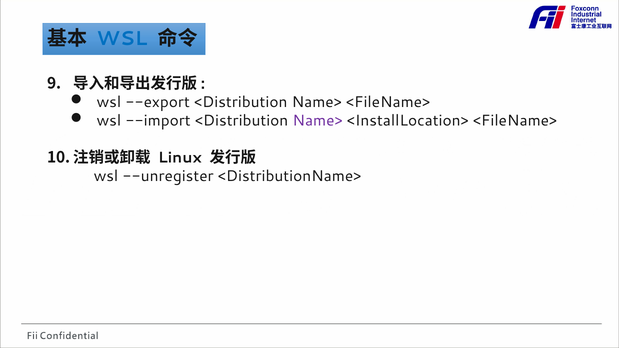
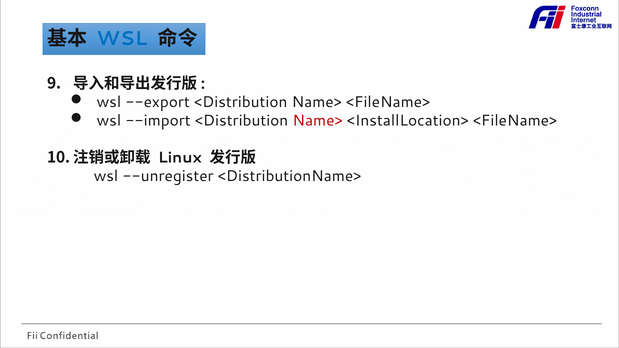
Name> at (318, 121) colour: purple -> red
